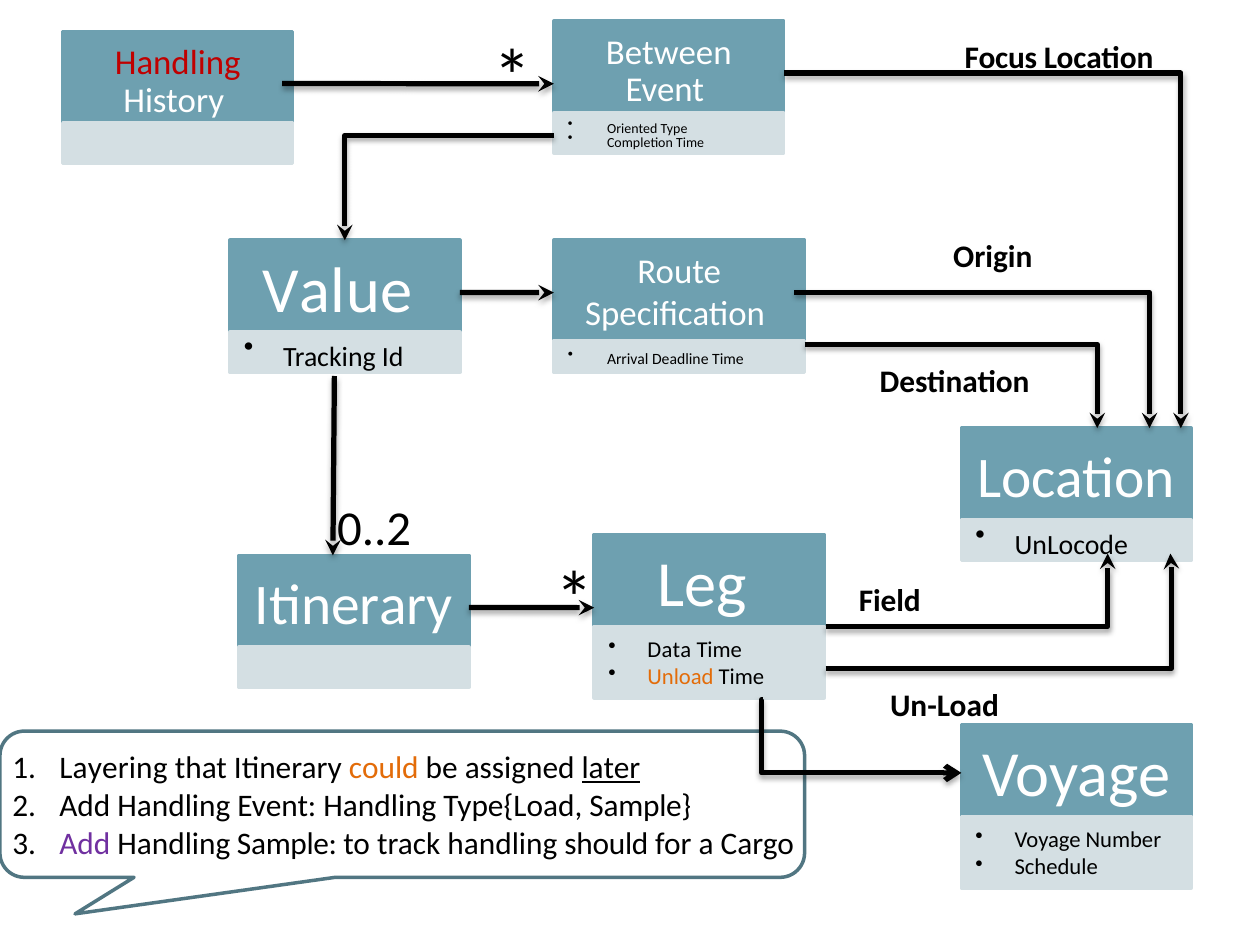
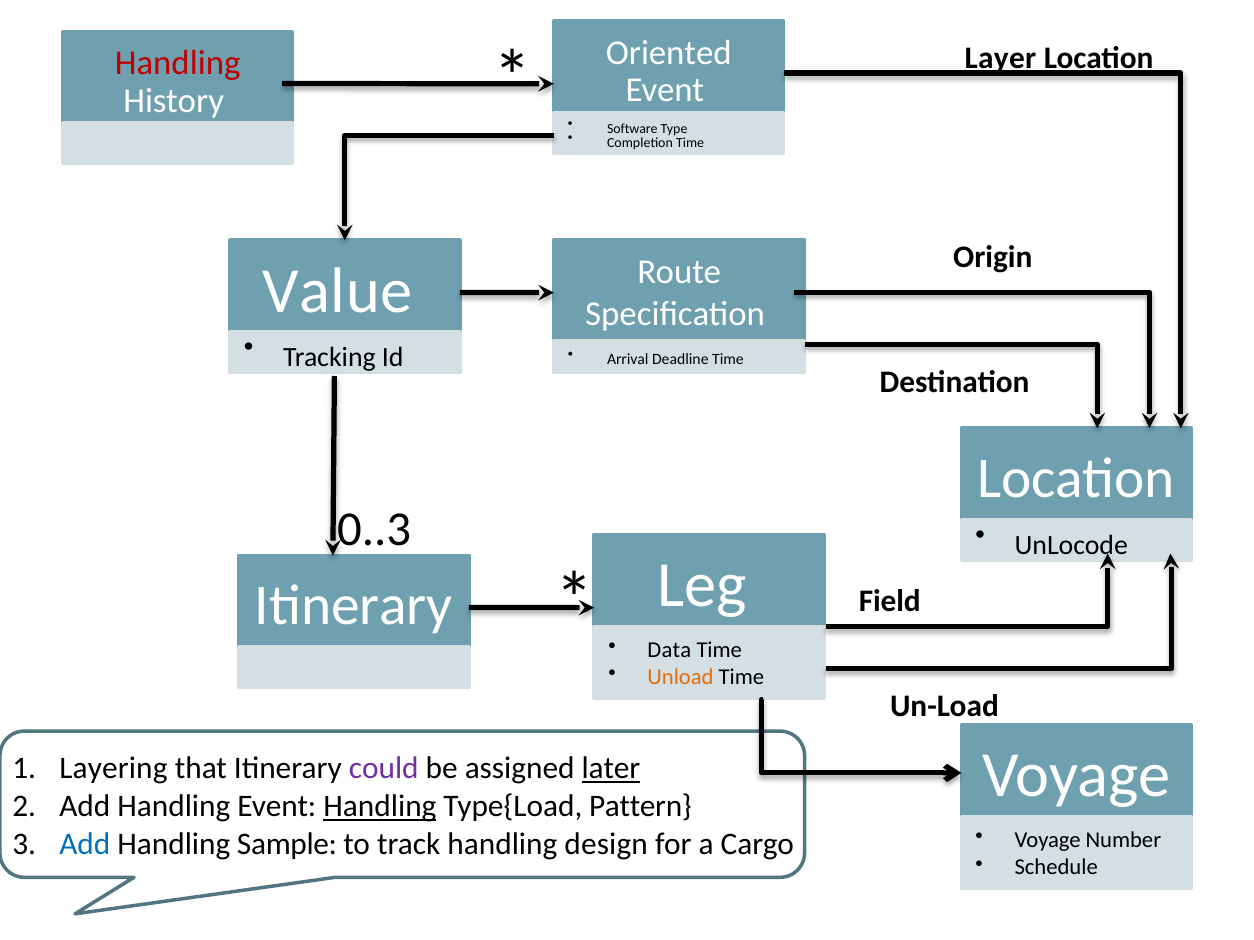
Between: Between -> Oriented
Focus: Focus -> Layer
Oriented: Oriented -> Software
0..2: 0..2 -> 0..3
could colour: orange -> purple
Handling at (380, 807) underline: none -> present
Type{Load Sample: Sample -> Pattern
Add at (85, 844) colour: purple -> blue
should: should -> design
